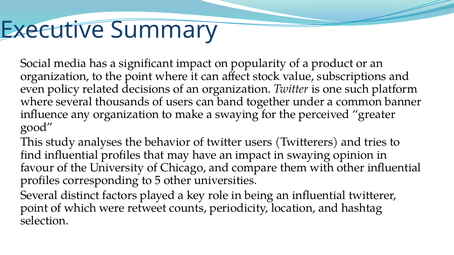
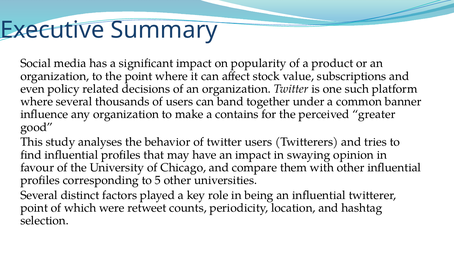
a swaying: swaying -> contains
